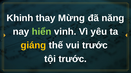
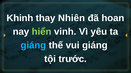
Mừng: Mừng -> Nhiên
năng: năng -> hoan
giáng at (33, 46) colour: yellow -> light blue
vui trước: trước -> giáng
